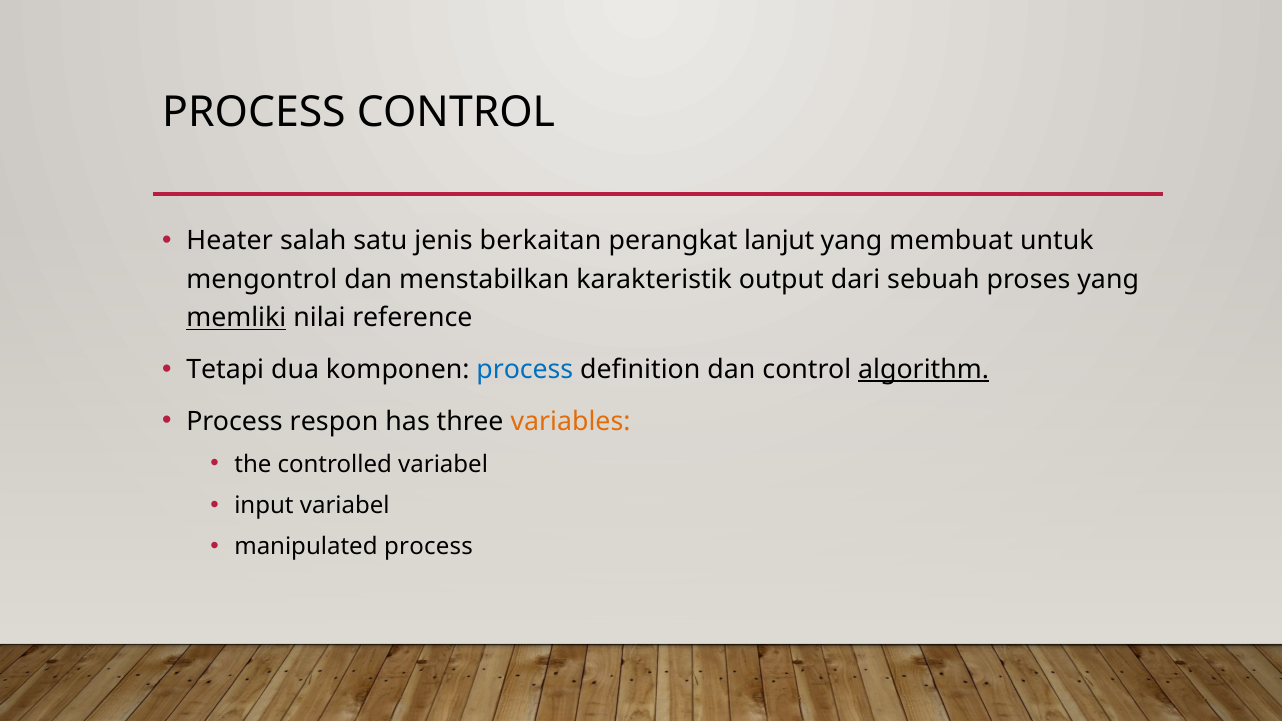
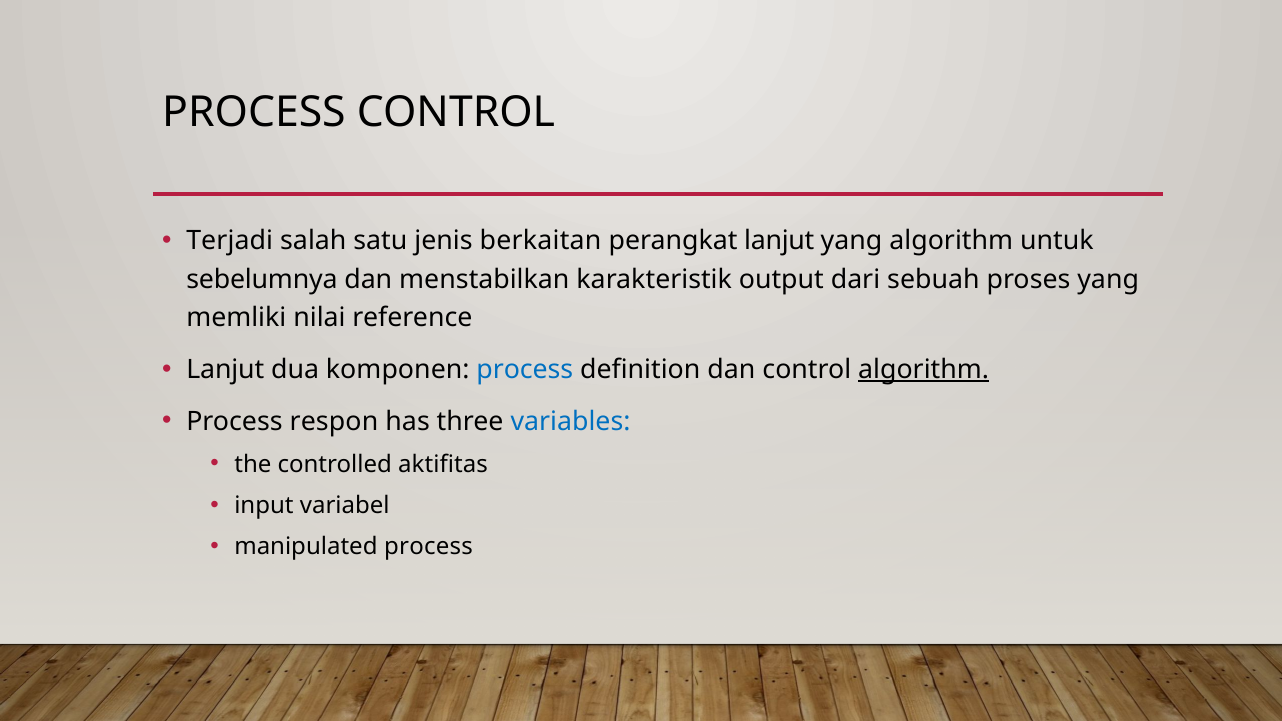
Heater: Heater -> Terjadi
yang membuat: membuat -> algorithm
mengontrol: mengontrol -> sebelumnya
memliki underline: present -> none
Tetapi at (225, 370): Tetapi -> Lanjut
variables colour: orange -> blue
controlled variabel: variabel -> aktifitas
